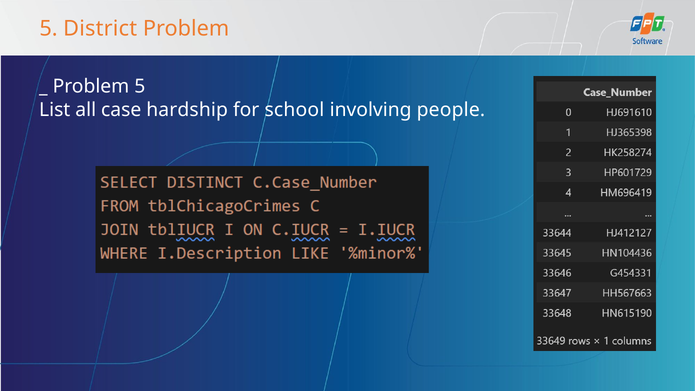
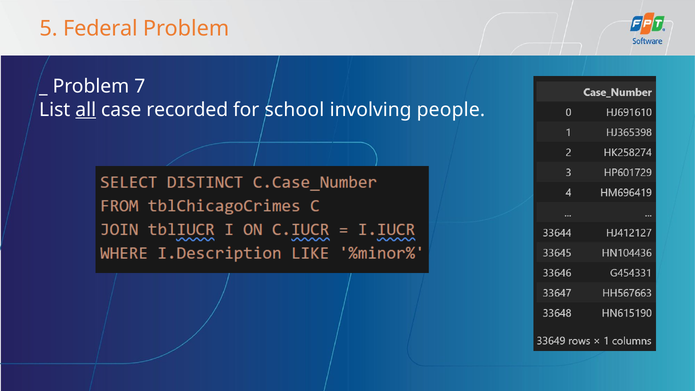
District: District -> Federal
Problem 5: 5 -> 7
all underline: none -> present
hardship: hardship -> recorded
